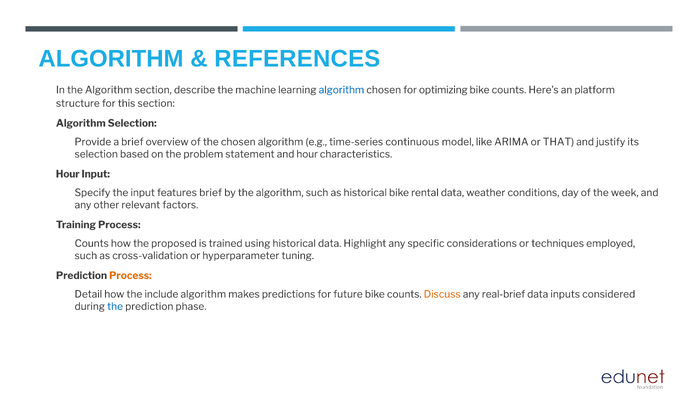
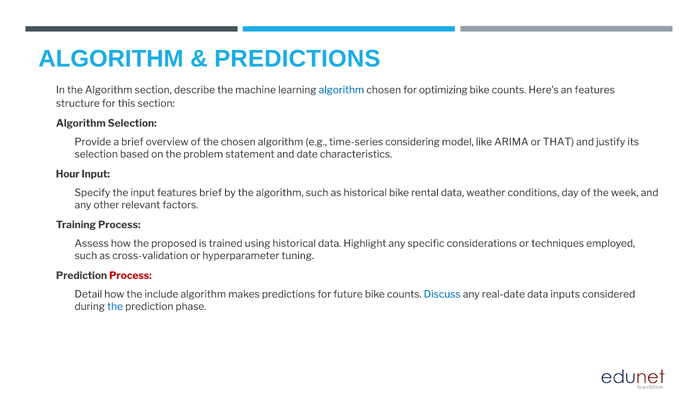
REFERENCES at (297, 59): REFERENCES -> PREDICTIONS
an platform: platform -> features
continuous: continuous -> considering
and hour: hour -> date
Counts at (92, 243): Counts -> Assess
Process at (130, 275) colour: orange -> red
Discuss colour: orange -> blue
real-brief: real-brief -> real-date
